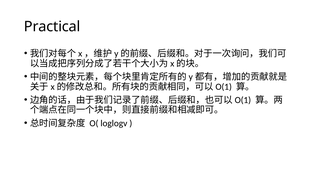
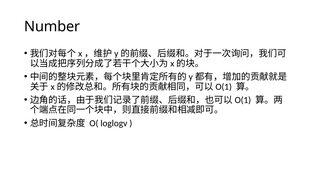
Practical: Practical -> Number
